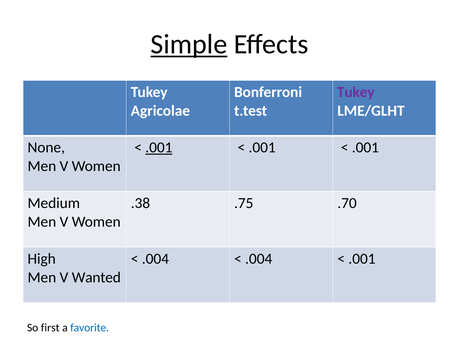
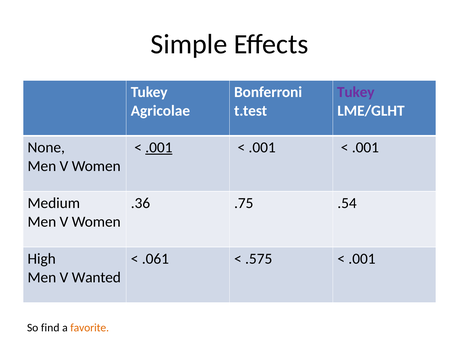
Simple underline: present -> none
.38: .38 -> .36
.70: .70 -> .54
.004 at (155, 259): .004 -> .061
.004 at (259, 259): .004 -> .575
first: first -> find
favorite colour: blue -> orange
